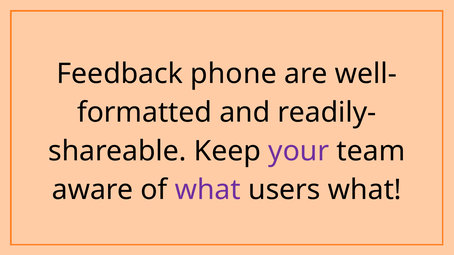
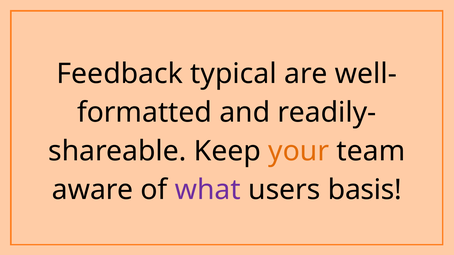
phone: phone -> typical
your colour: purple -> orange
users what: what -> basis
